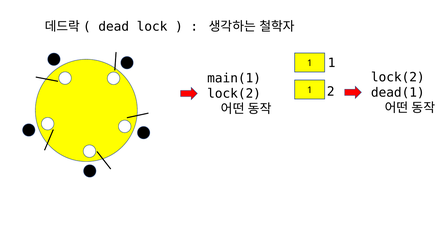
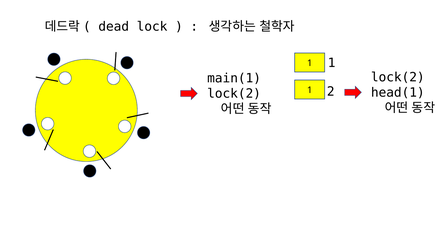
dead(1: dead(1 -> head(1
